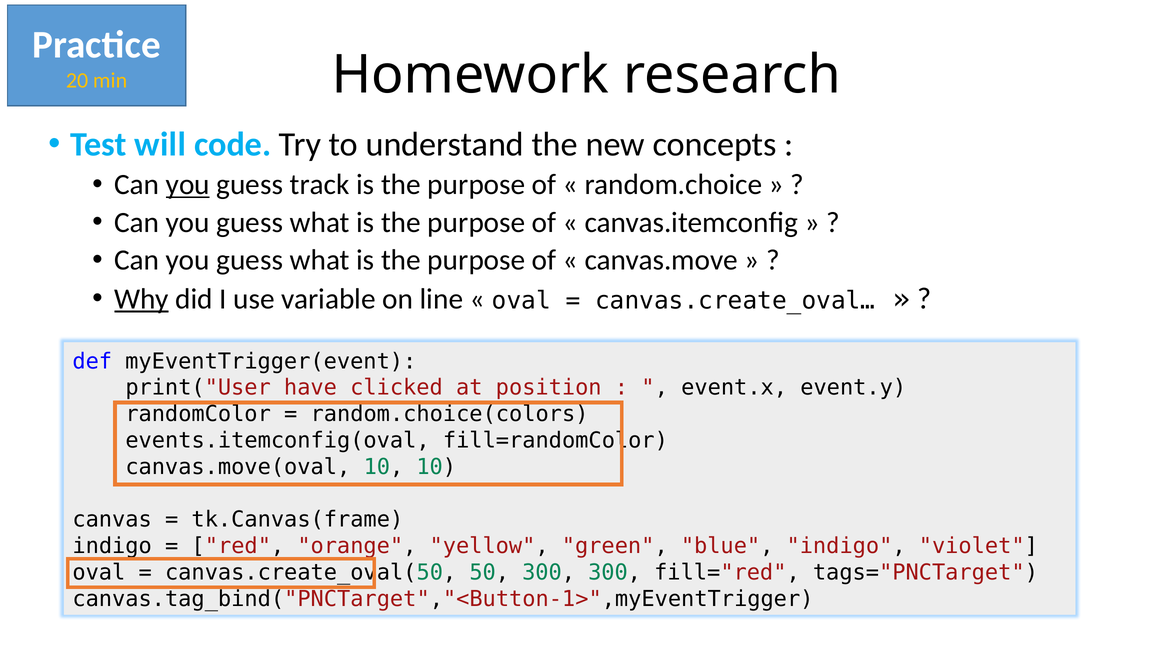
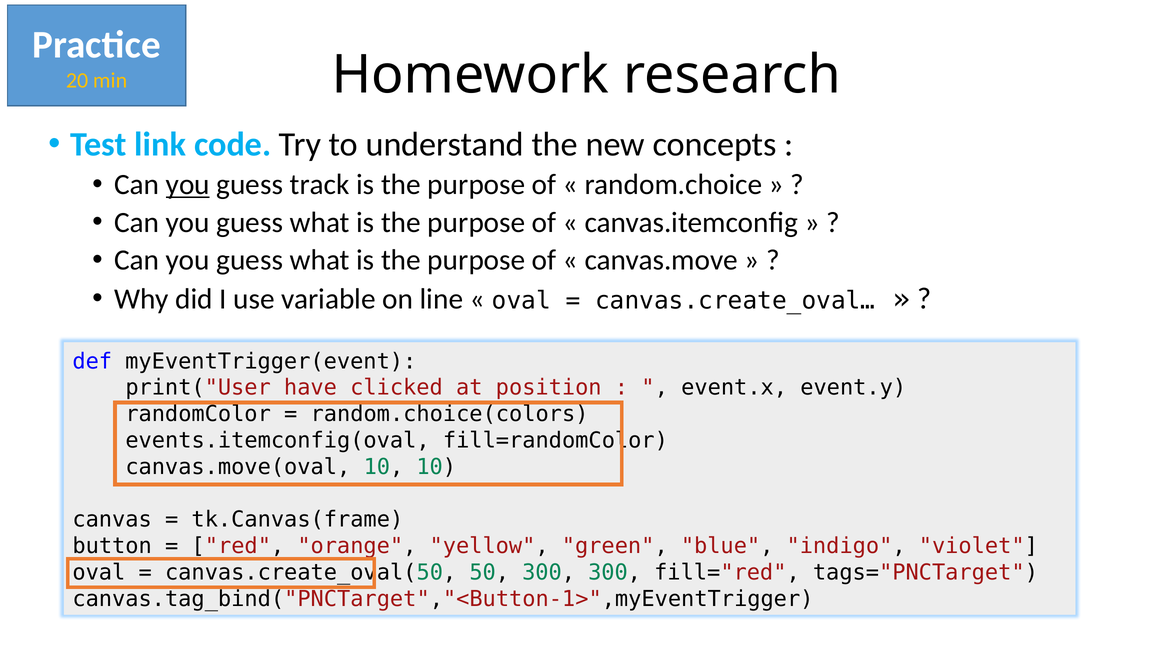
will: will -> link
Why underline: present -> none
indigo at (112, 546): indigo -> button
